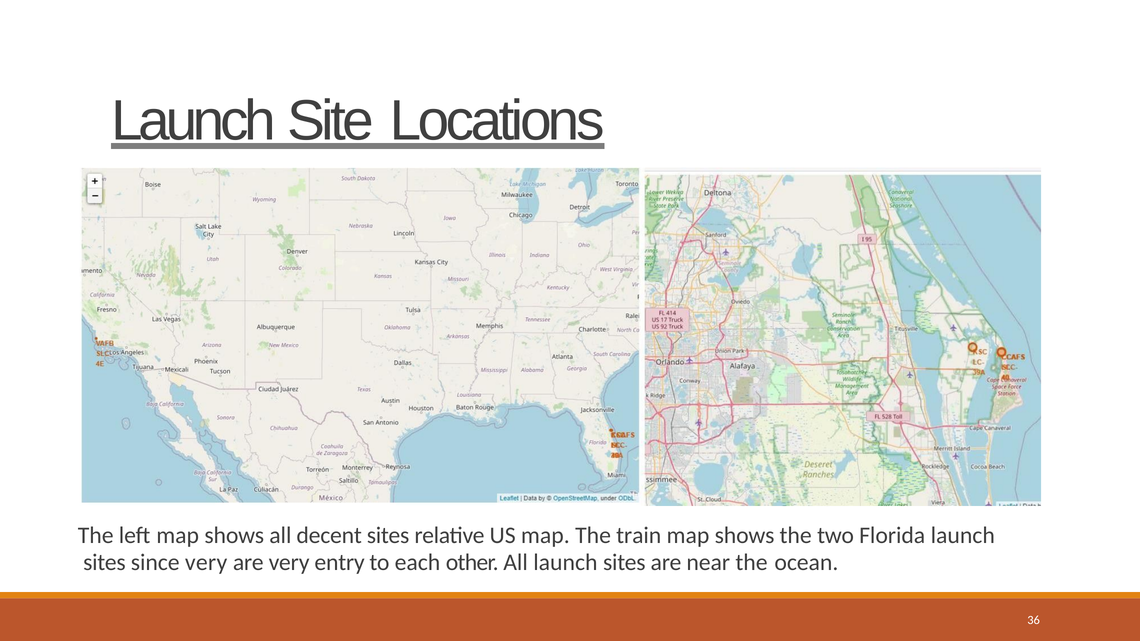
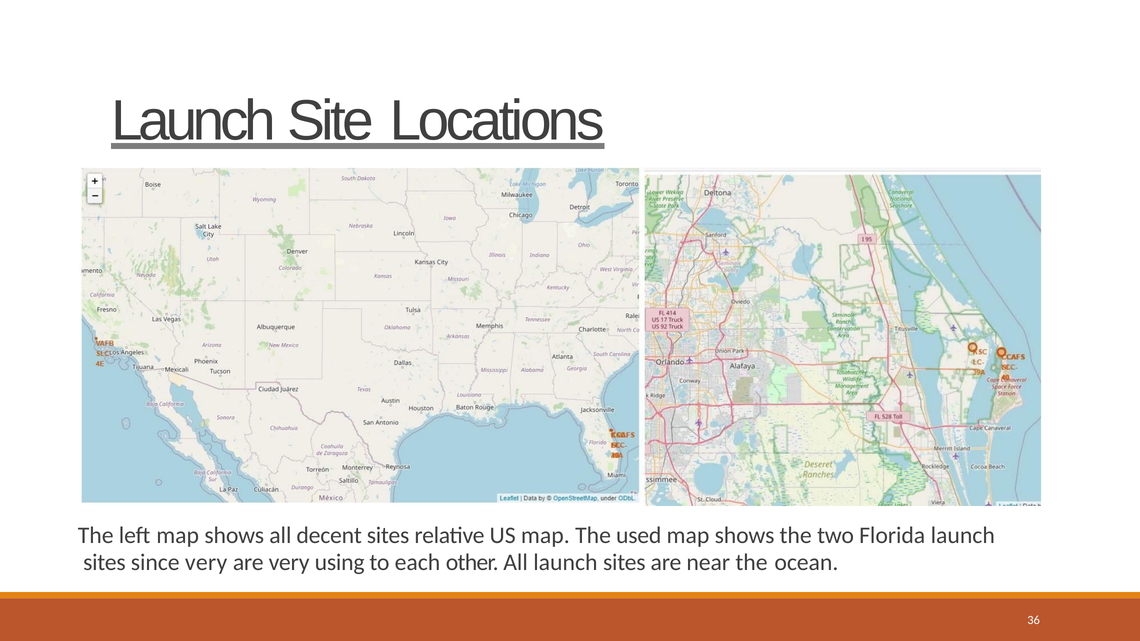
train: train -> used
entry: entry -> using
